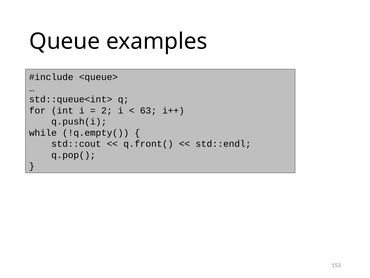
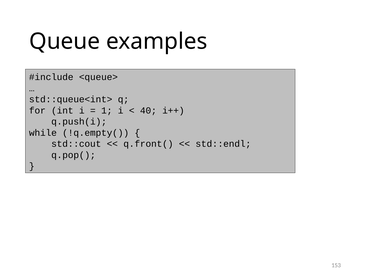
2: 2 -> 1
63: 63 -> 40
